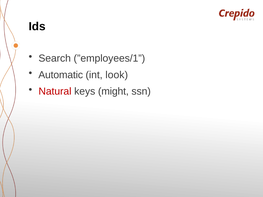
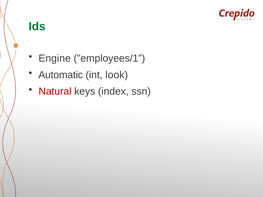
Ids colour: black -> green
Search: Search -> Engine
might: might -> index
